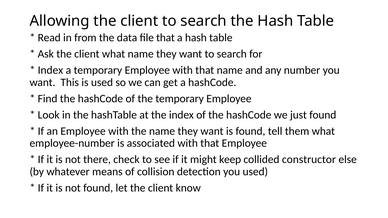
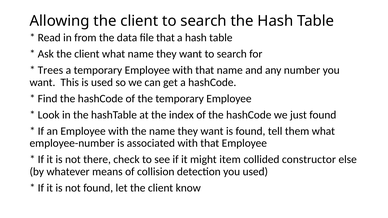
Index at (50, 70): Index -> Trees
keep: keep -> item
